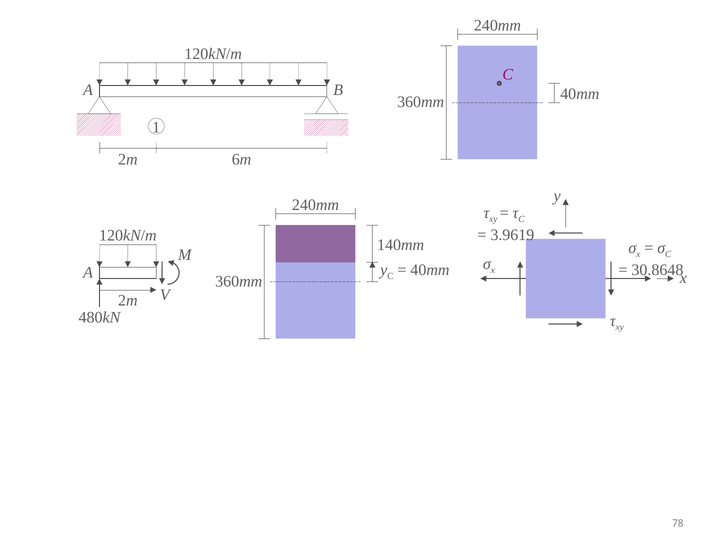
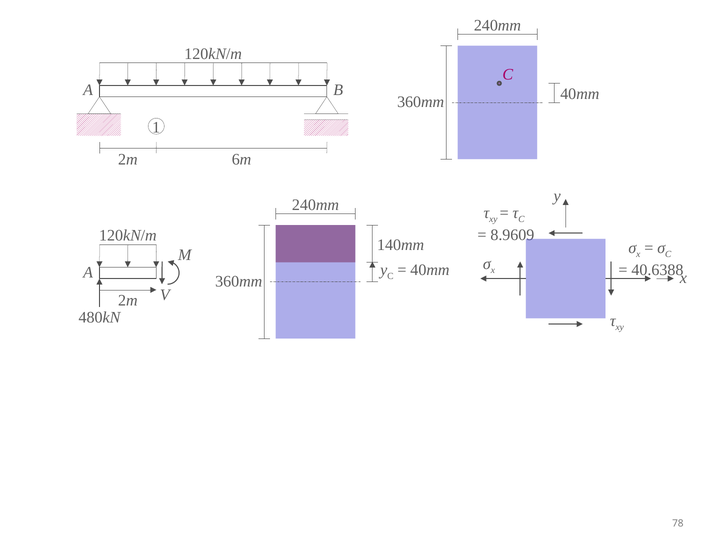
3.9619: 3.9619 -> 8.9609
30.8648: 30.8648 -> 40.6388
